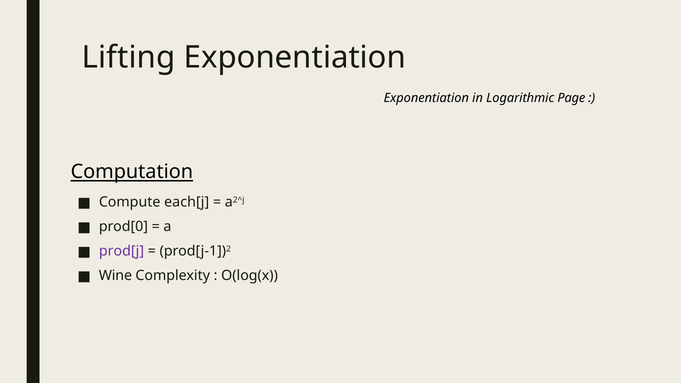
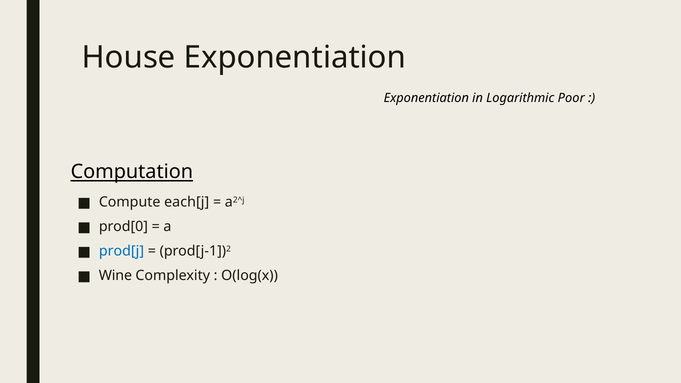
Lifting: Lifting -> House
Page: Page -> Poor
prod[j colour: purple -> blue
